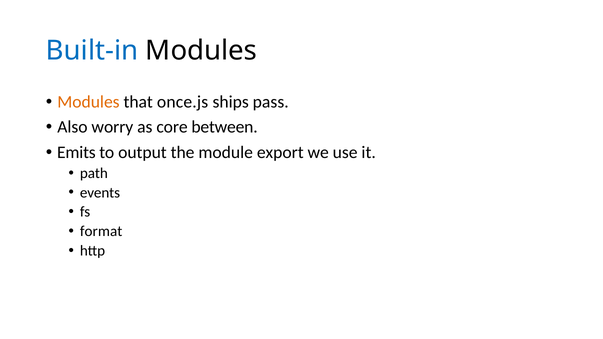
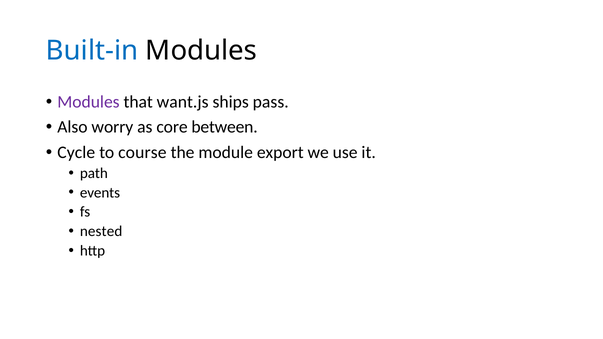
Modules at (88, 102) colour: orange -> purple
once.js: once.js -> want.js
Emits: Emits -> Cycle
output: output -> course
format: format -> nested
